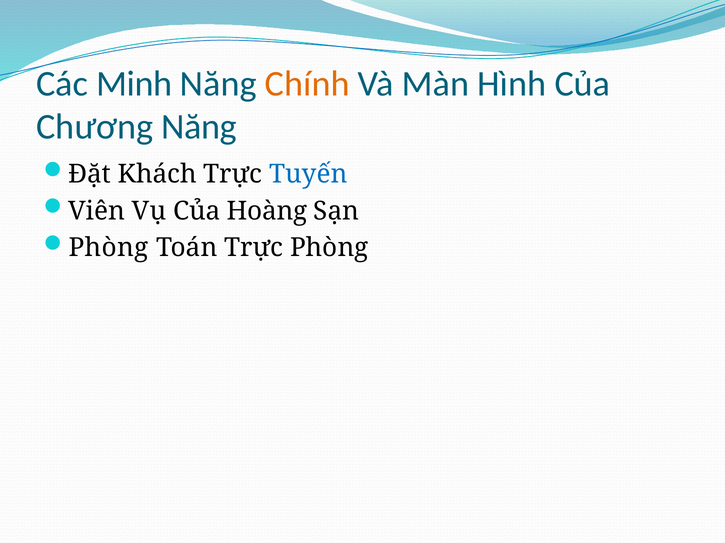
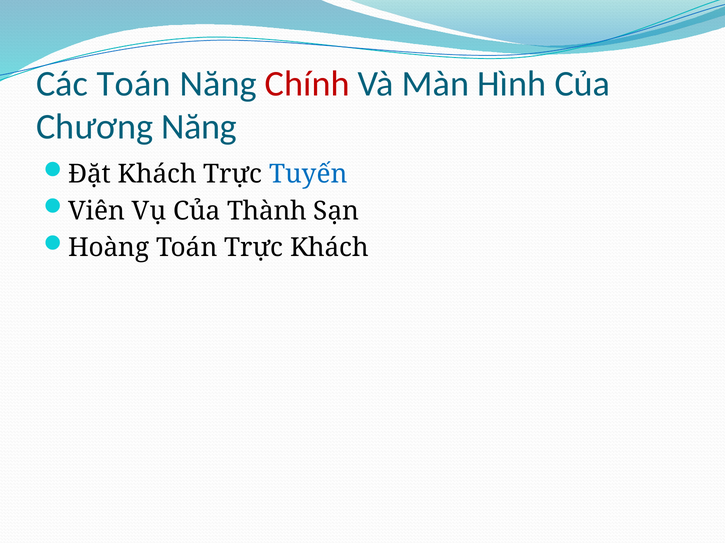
Các Minh: Minh -> Toán
Chính colour: orange -> red
Hoàng: Hoàng -> Thành
Phòng at (109, 248): Phòng -> Hoàng
Trực Phòng: Phòng -> Khách
